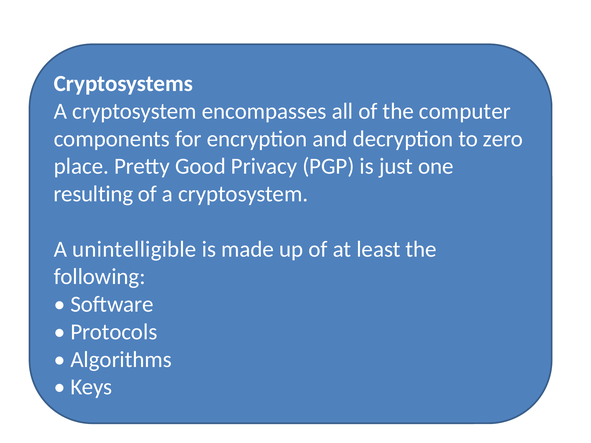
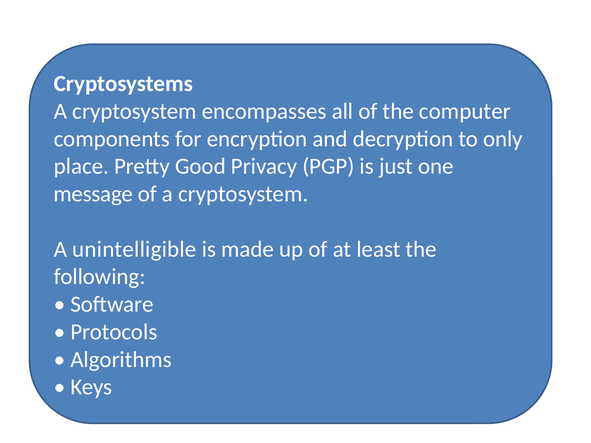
zero: zero -> only
resulting: resulting -> message
